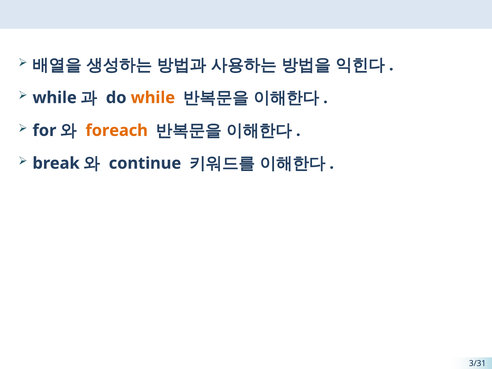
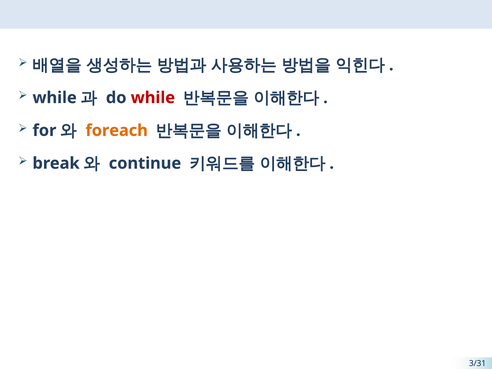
while at (153, 98) colour: orange -> red
